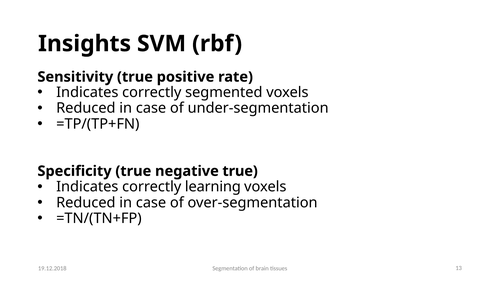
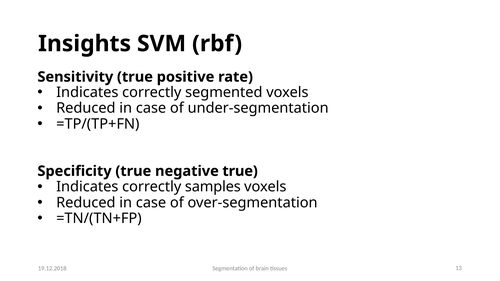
learning: learning -> samples
